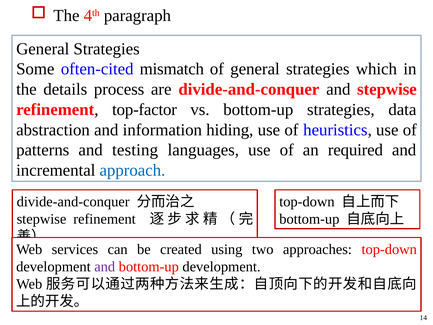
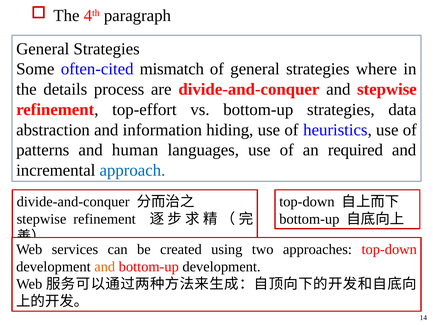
which: which -> where
top-factor: top-factor -> top-effort
testing: testing -> human
and at (105, 266) colour: purple -> orange
